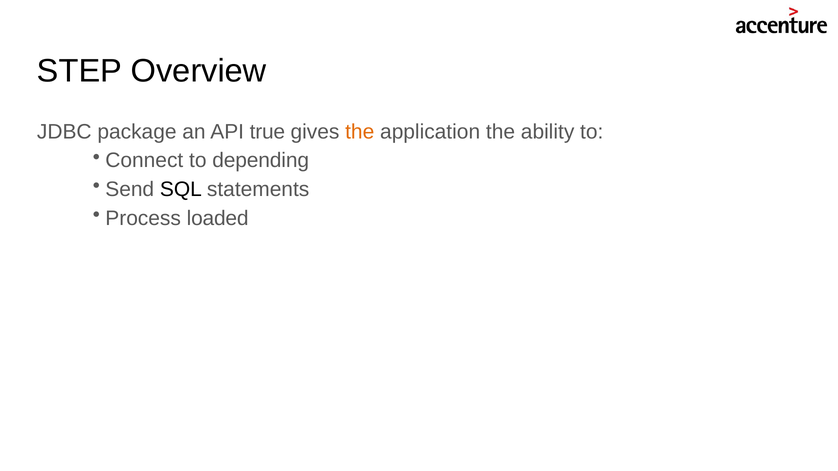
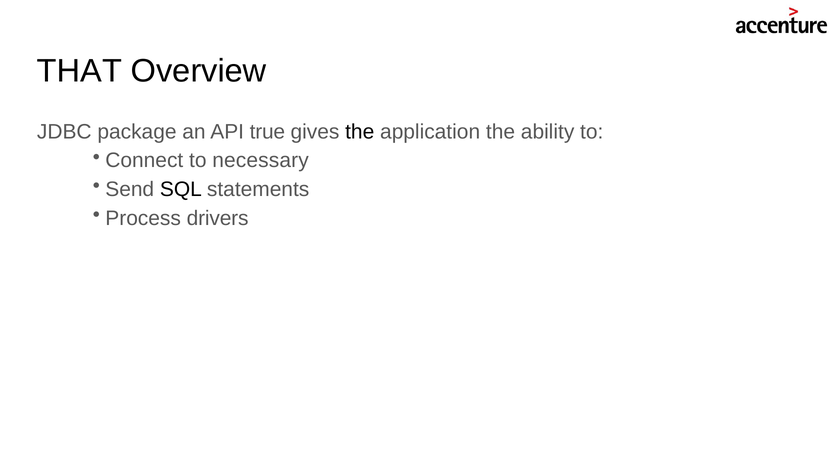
STEP: STEP -> THAT
the at (360, 132) colour: orange -> black
depending: depending -> necessary
loaded: loaded -> drivers
